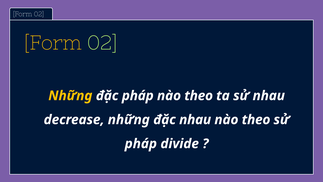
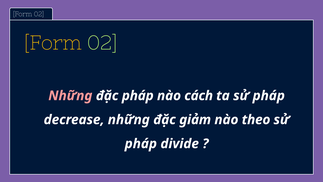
Những at (70, 96) colour: yellow -> pink
theo at (199, 96): theo -> cách
ta sử nhau: nhau -> pháp
đặc nhau: nhau -> giảm
